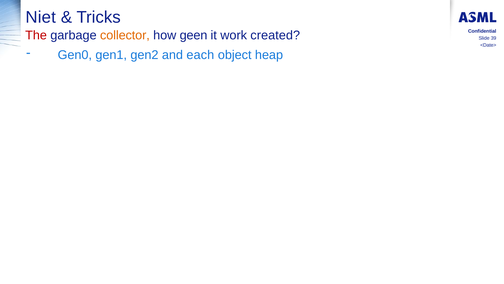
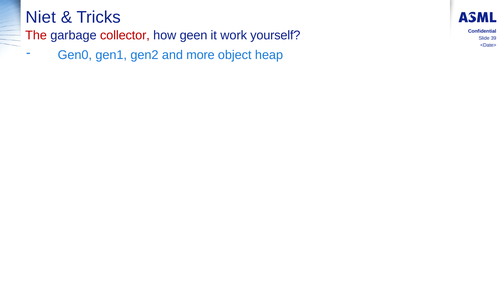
collector colour: orange -> red
created: created -> yourself
each: each -> more
